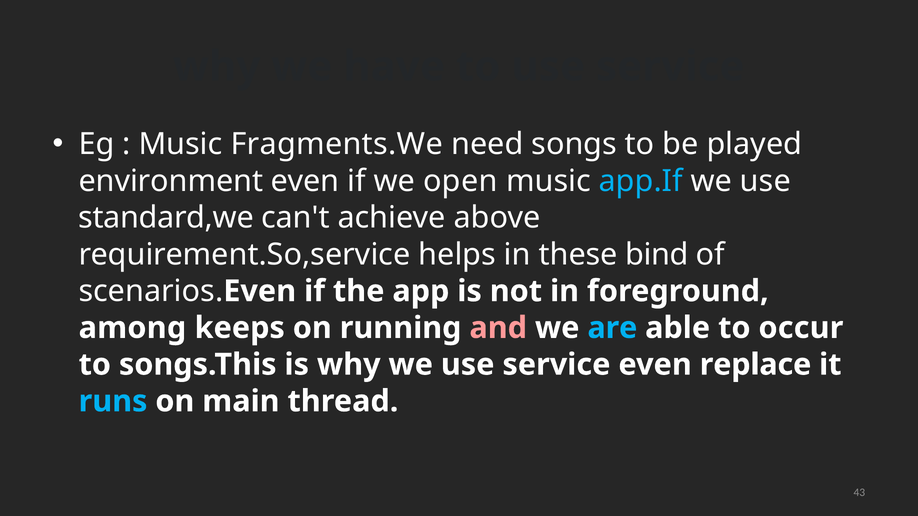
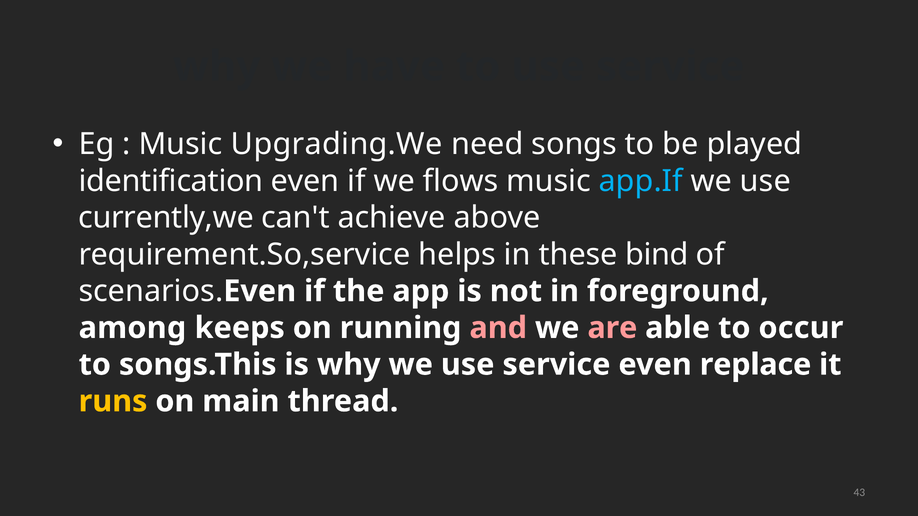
Fragments.We: Fragments.We -> Upgrading.We
environment: environment -> identification
open: open -> flows
standard,we: standard,we -> currently,we
are colour: light blue -> pink
runs colour: light blue -> yellow
